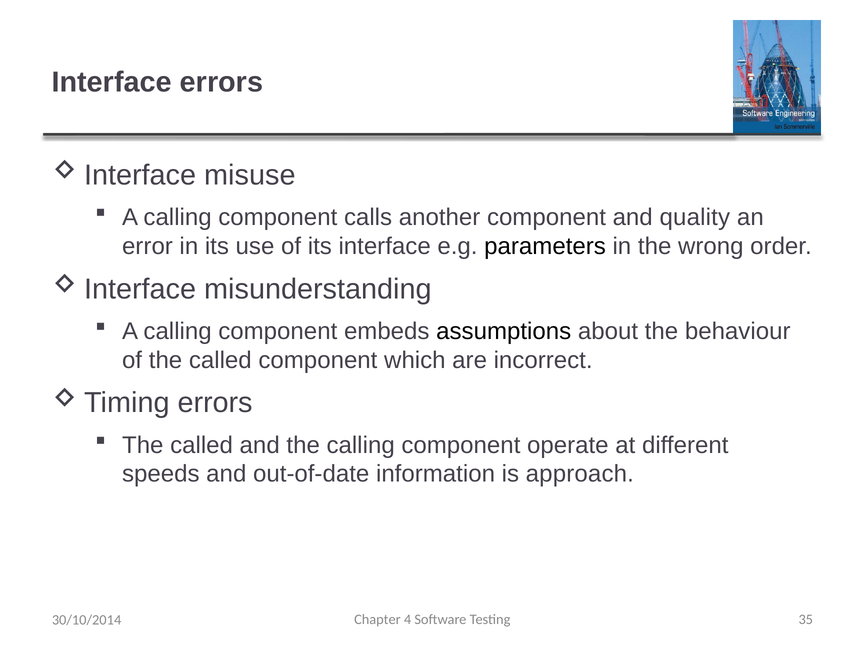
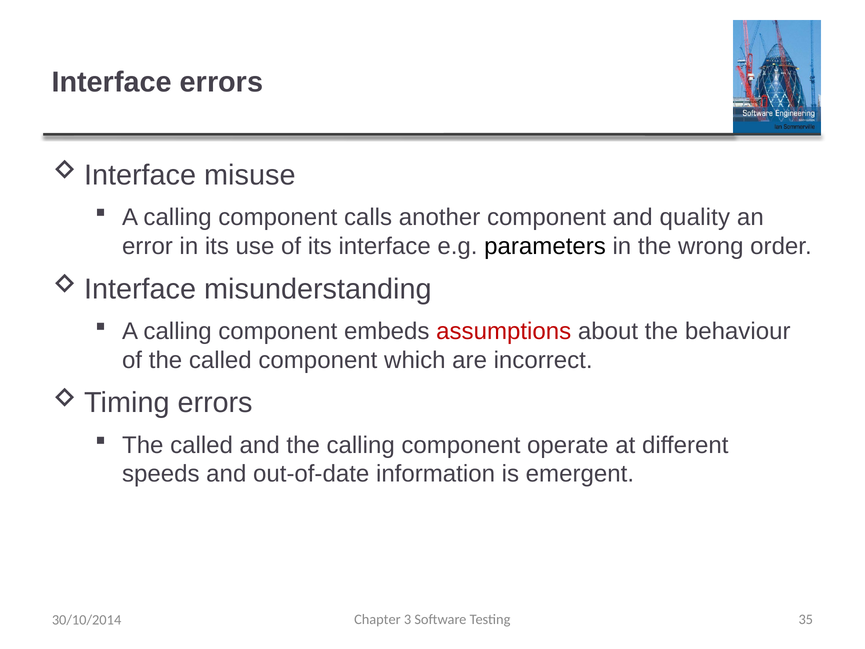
assumptions colour: black -> red
approach: approach -> emergent
4: 4 -> 3
